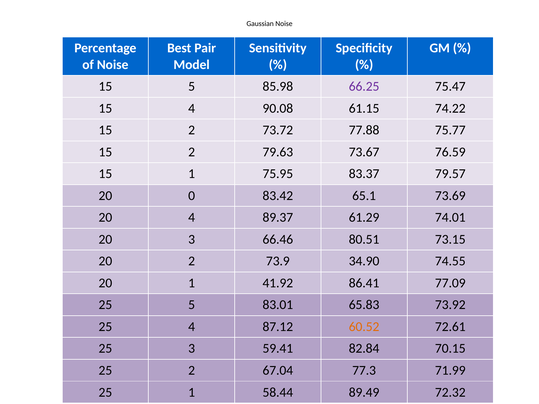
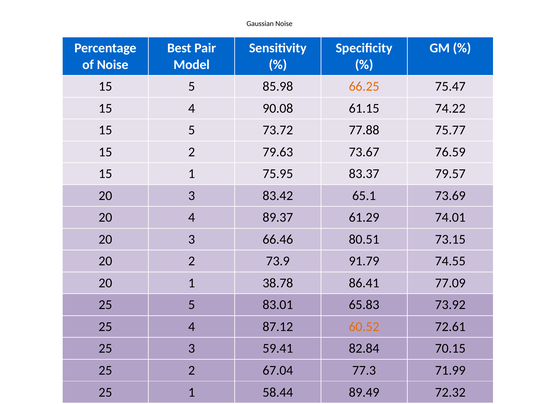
66.25 colour: purple -> orange
2 at (192, 130): 2 -> 5
0 at (192, 196): 0 -> 3
34.90: 34.90 -> 91.79
41.92: 41.92 -> 38.78
